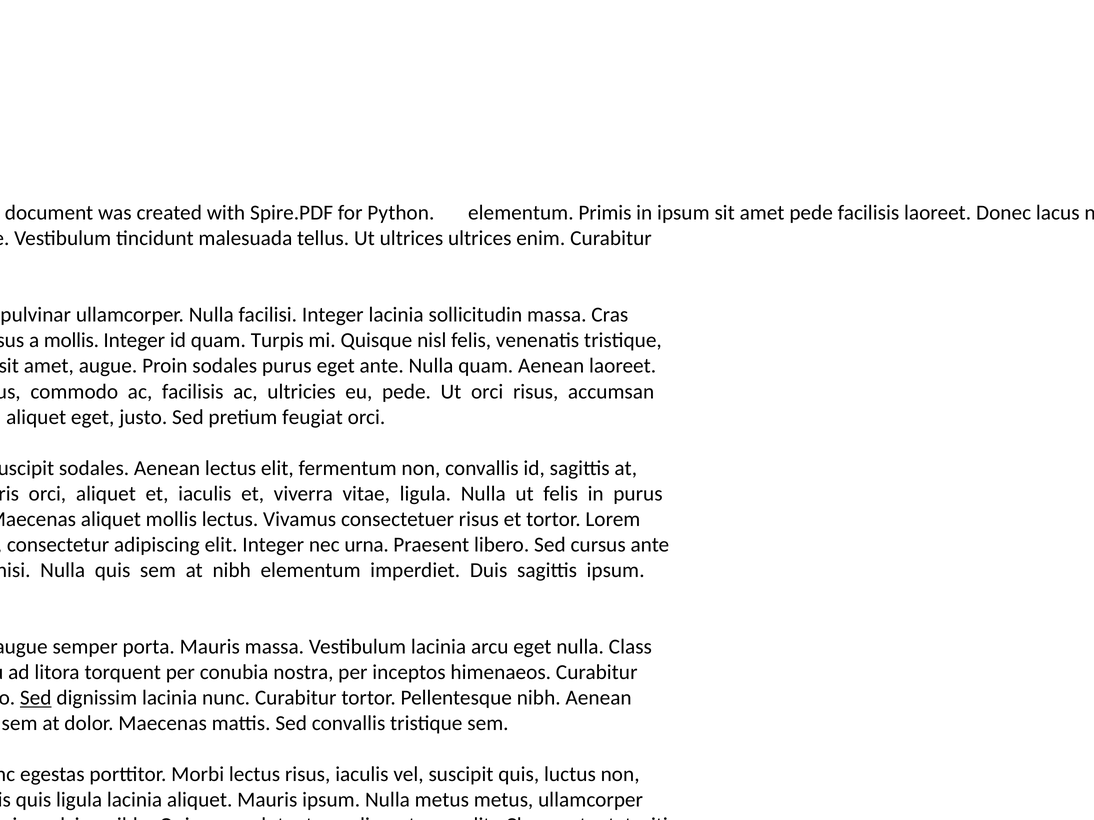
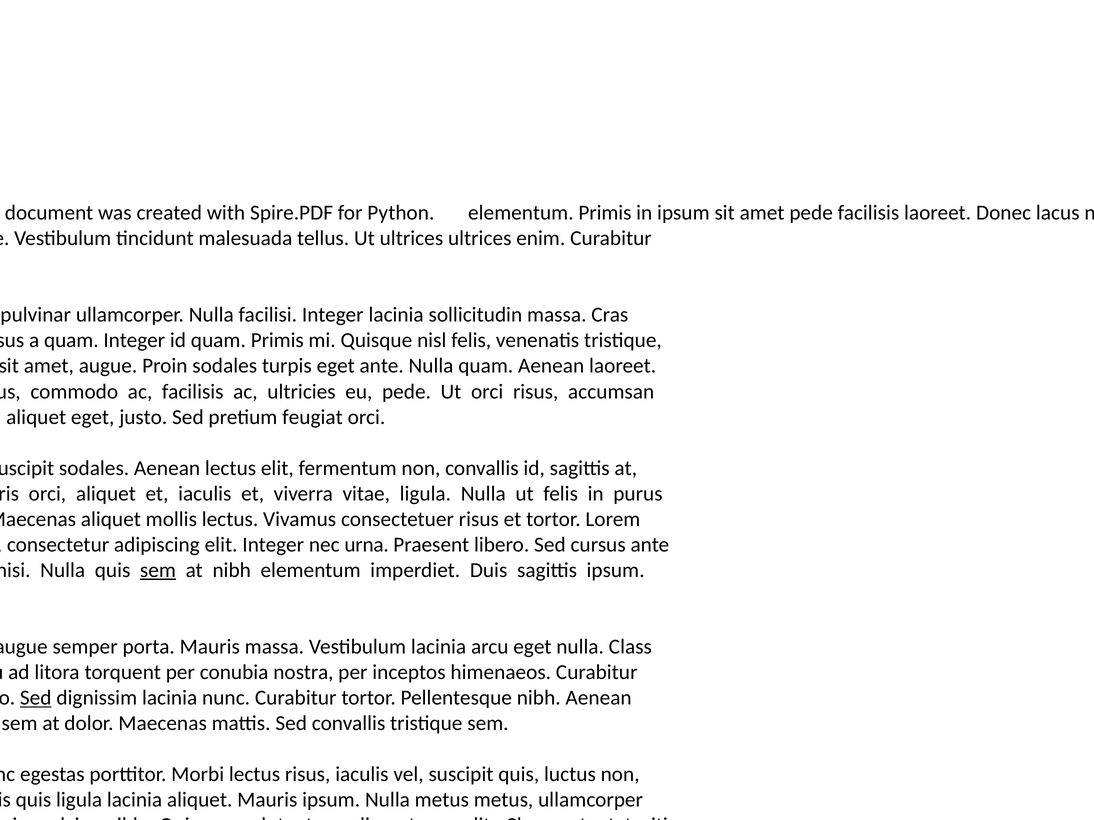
a mollis: mollis -> quam
quam Turpis: Turpis -> Primis
sodales purus: purus -> turpis
sem at (158, 571) underline: none -> present
